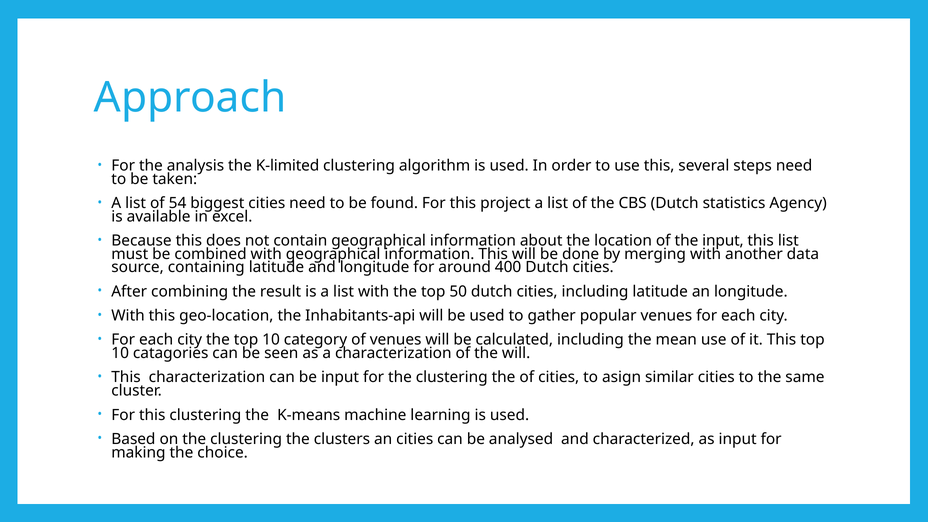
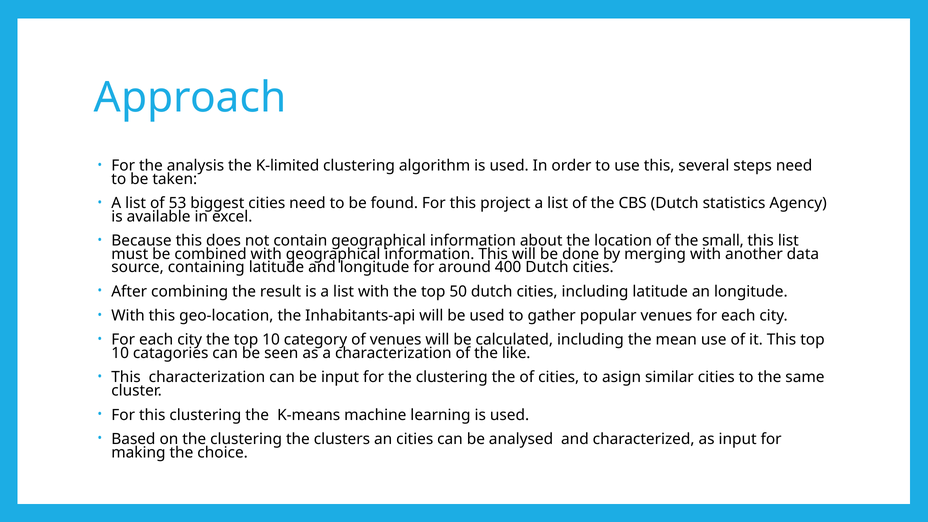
54: 54 -> 53
the input: input -> small
the will: will -> like
